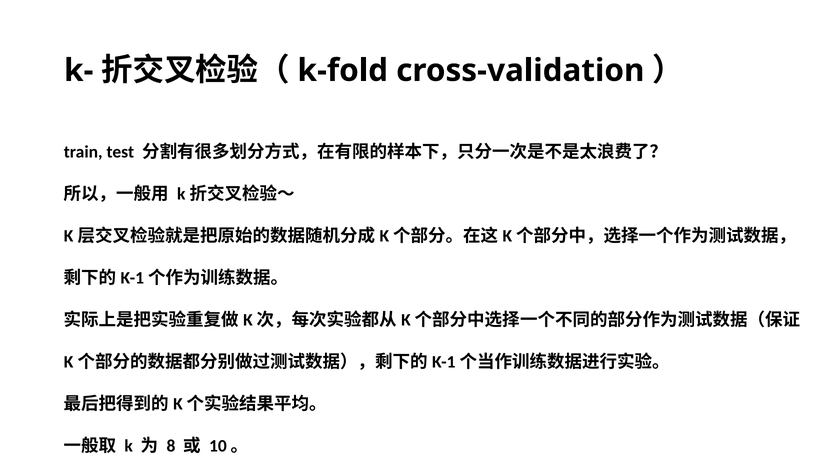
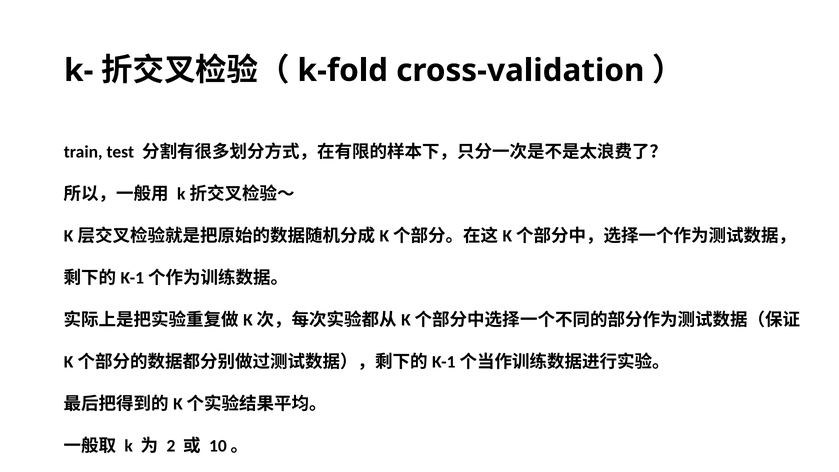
8: 8 -> 2
